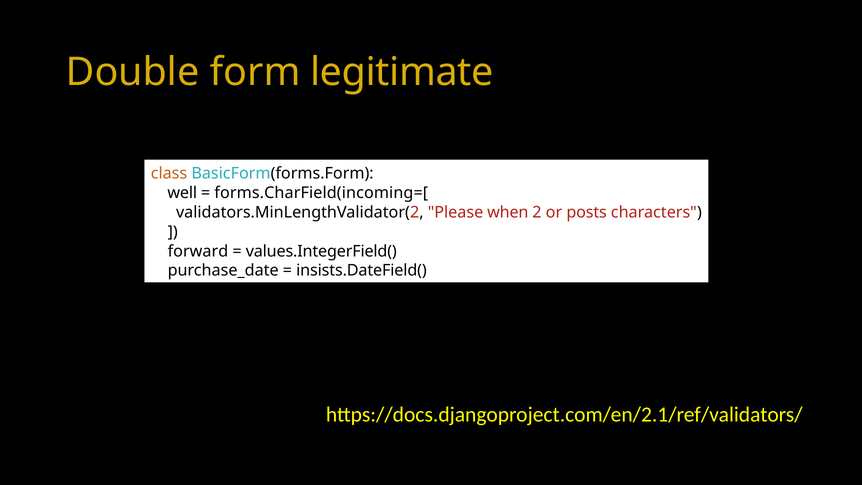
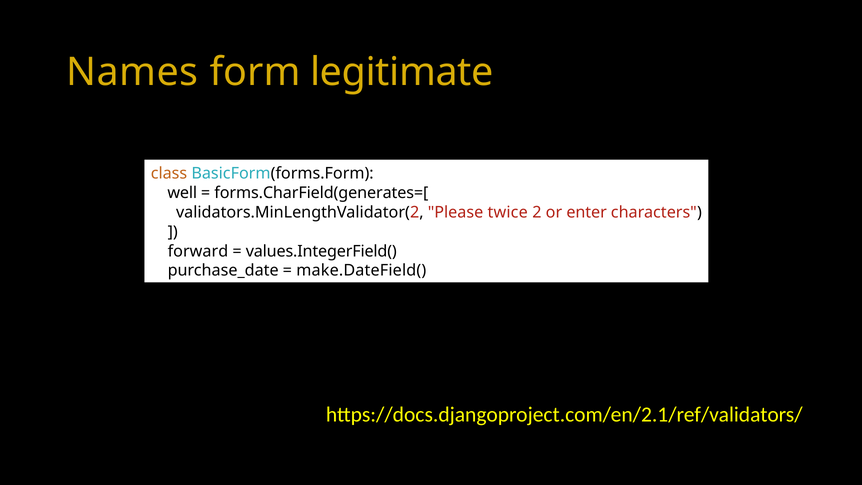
Double: Double -> Names
forms.CharField(incoming=[: forms.CharField(incoming=[ -> forms.CharField(generates=[
when: when -> twice
posts: posts -> enter
insists.DateField(: insists.DateField( -> make.DateField(
